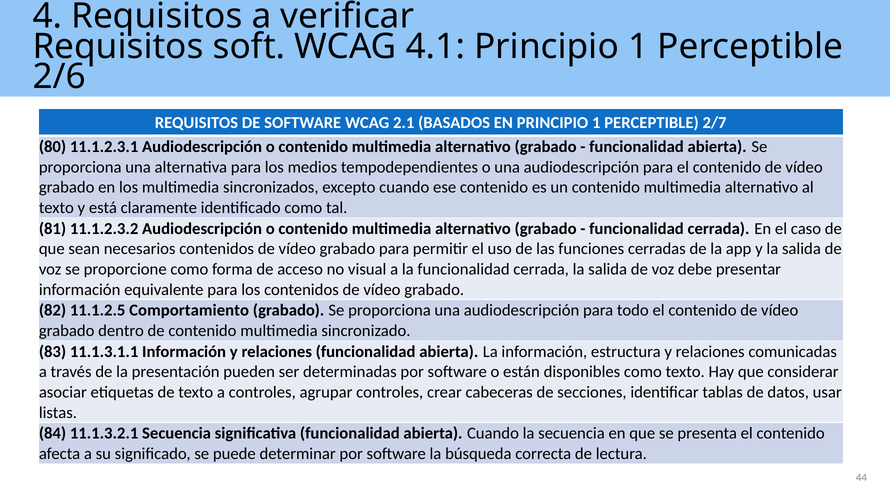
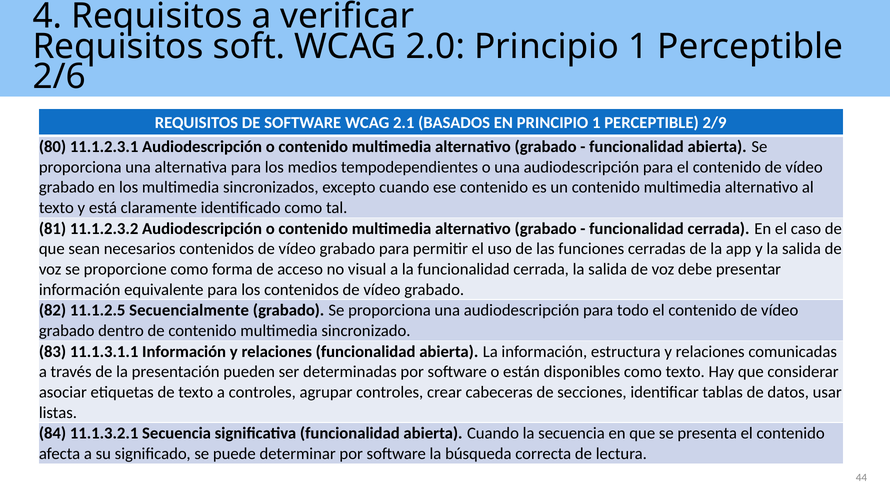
4.1: 4.1 -> 2.0
2/7: 2/7 -> 2/9
Comportamiento: Comportamiento -> Secuencialmente
